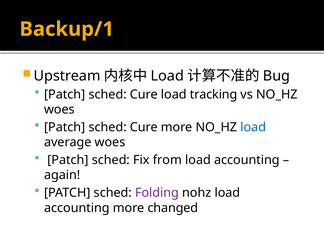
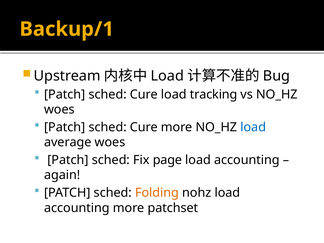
from: from -> page
Folding colour: purple -> orange
changed: changed -> patchset
